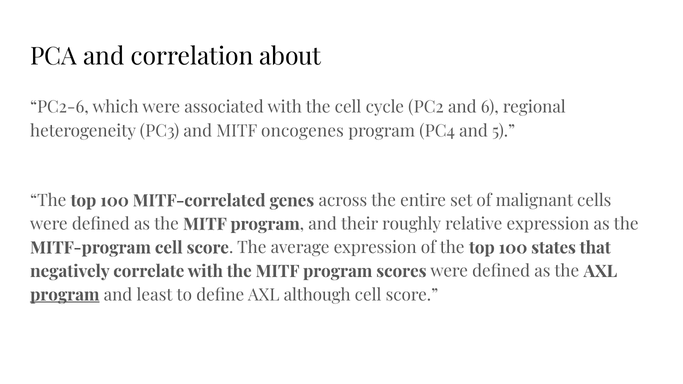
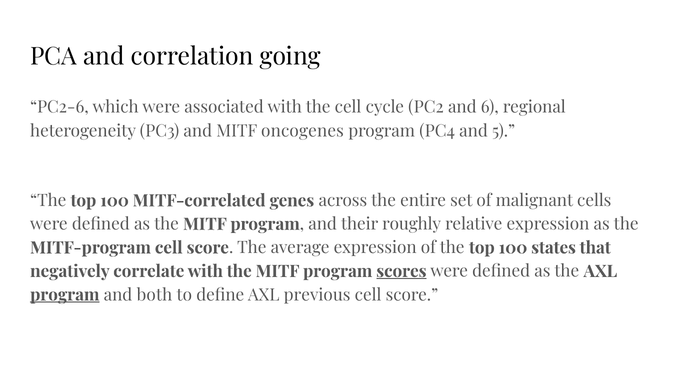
about: about -> going
scores underline: none -> present
least: least -> both
although: although -> previous
